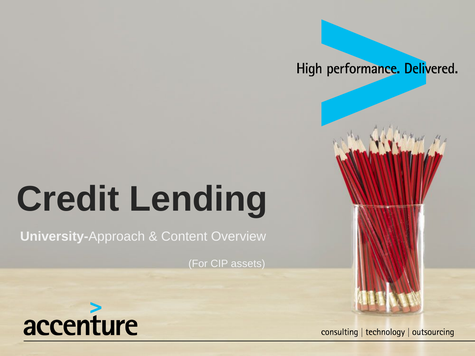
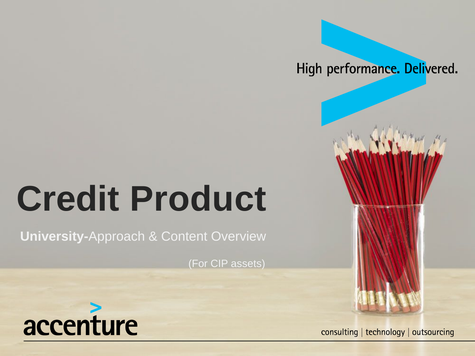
Lending: Lending -> Product
